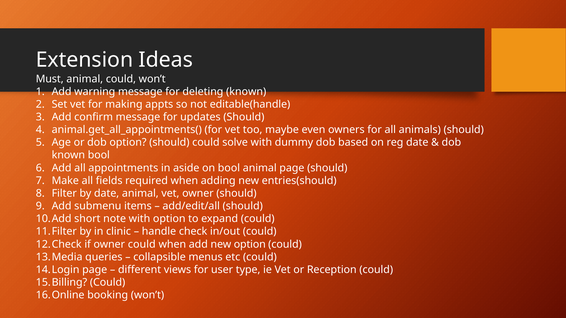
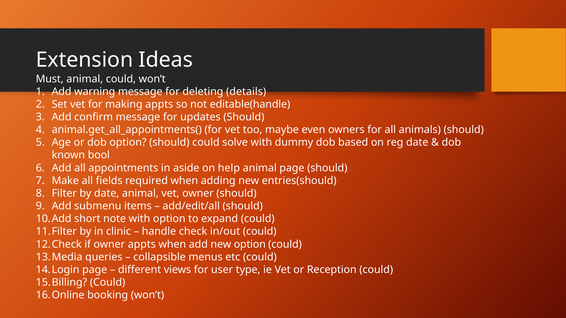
deleting known: known -> details
on bool: bool -> help
owner could: could -> appts
